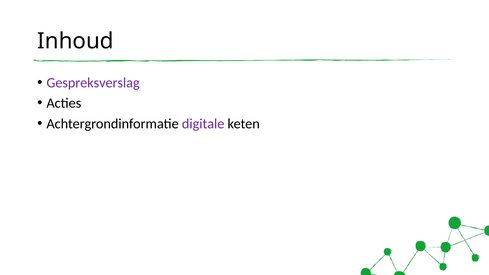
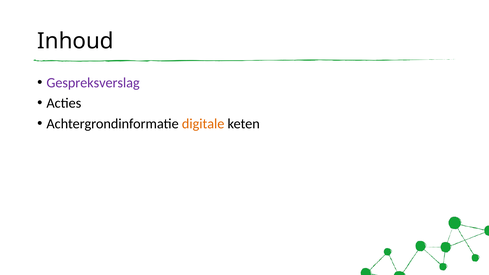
digitale colour: purple -> orange
